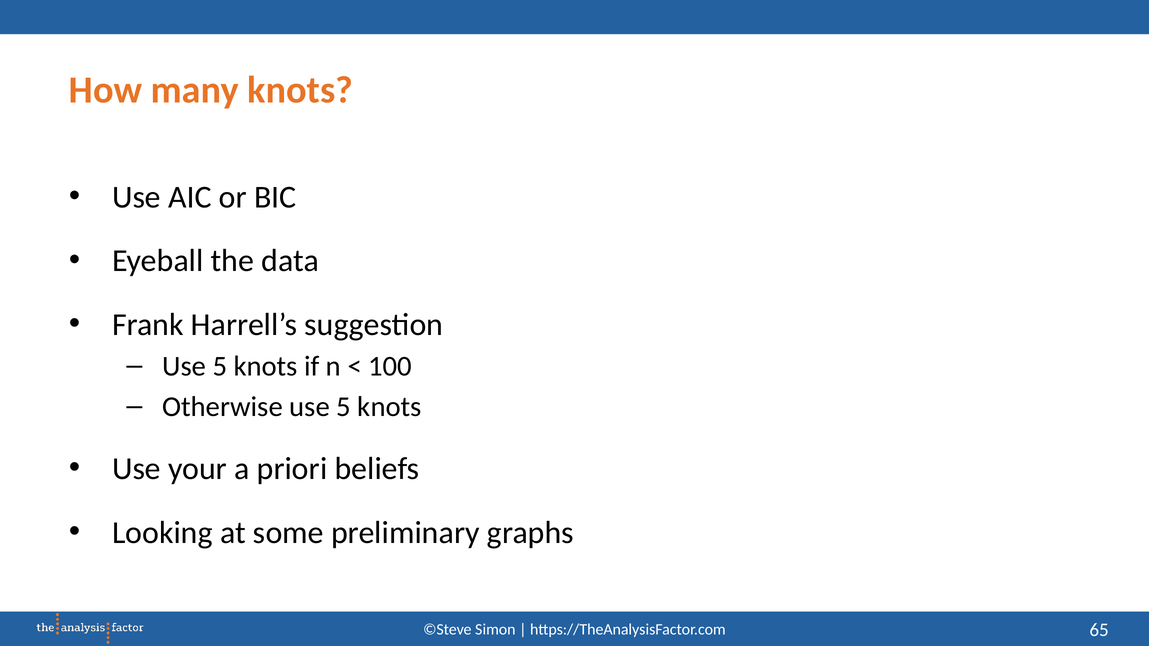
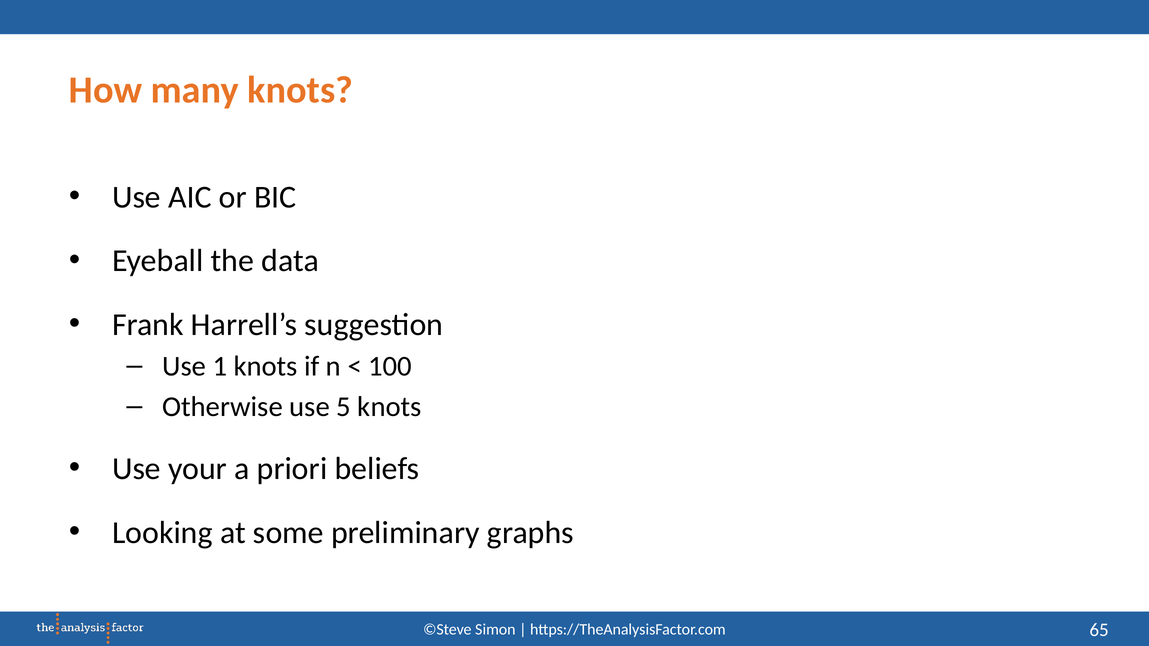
5 at (220, 367): 5 -> 1
